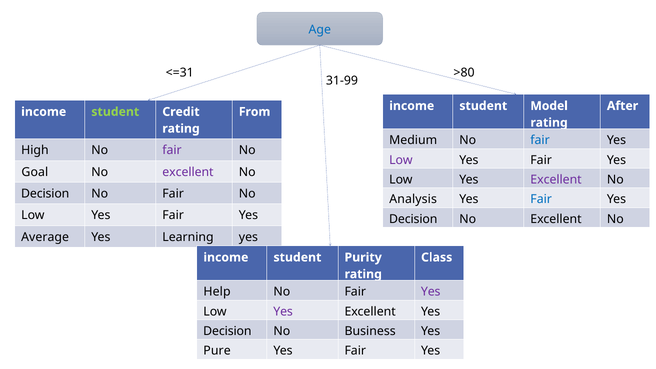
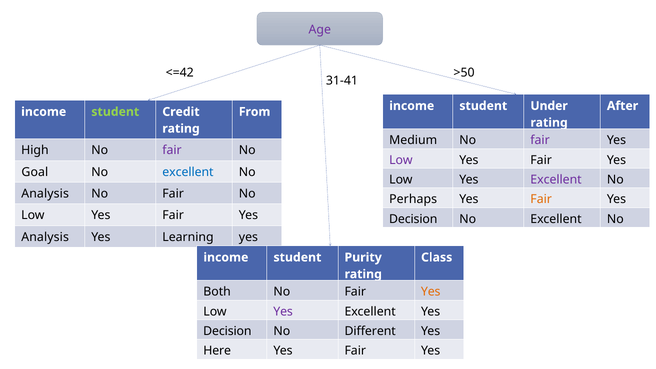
Age colour: blue -> purple
<=31: <=31 -> <=42
>80: >80 -> >50
31-99: 31-99 -> 31-41
Model: Model -> Under
fair at (540, 140) colour: blue -> purple
excellent at (188, 172) colour: purple -> blue
Decision at (45, 194): Decision -> Analysis
Analysis: Analysis -> Perhaps
Fair at (541, 199) colour: blue -> orange
Average at (45, 237): Average -> Analysis
Help: Help -> Both
Yes at (431, 292) colour: purple -> orange
Business: Business -> Different
Pure: Pure -> Here
